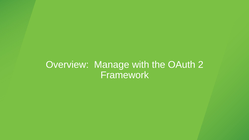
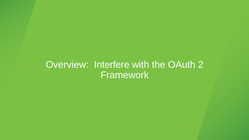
Manage: Manage -> Interfere
